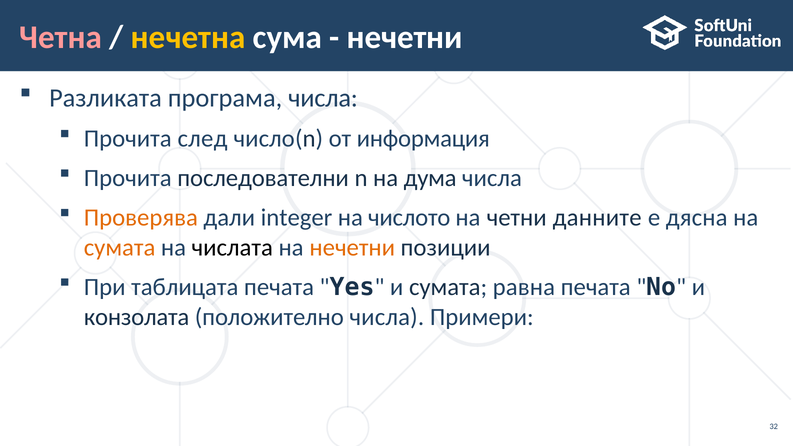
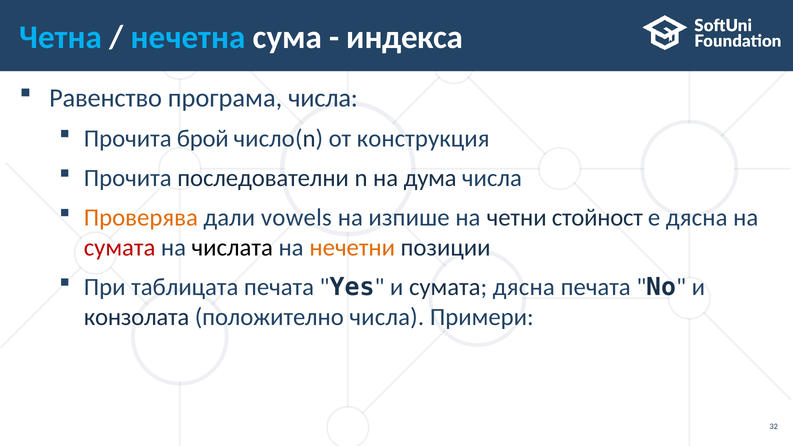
Четна colour: pink -> light blue
нечетна colour: yellow -> light blue
нечетни at (405, 38): нечетни -> индекса
Разликата: Разликата -> Равенство
след: след -> брой
информация: информация -> конструкция
integer: integer -> vowels
числото: числото -> изпише
данните: данните -> стойност
сумата at (120, 248) colour: orange -> red
сумата равна: равна -> дясна
